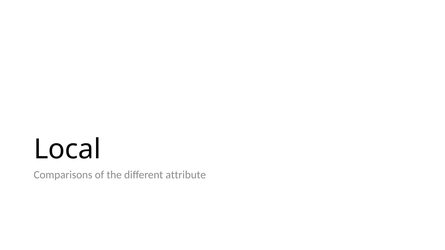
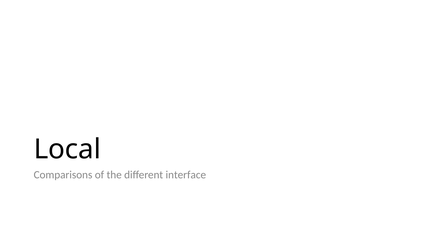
attribute: attribute -> interface
